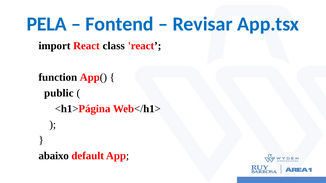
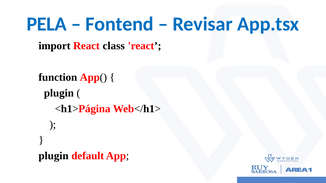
public at (59, 93): public -> plugin
abaixo at (54, 156): abaixo -> plugin
